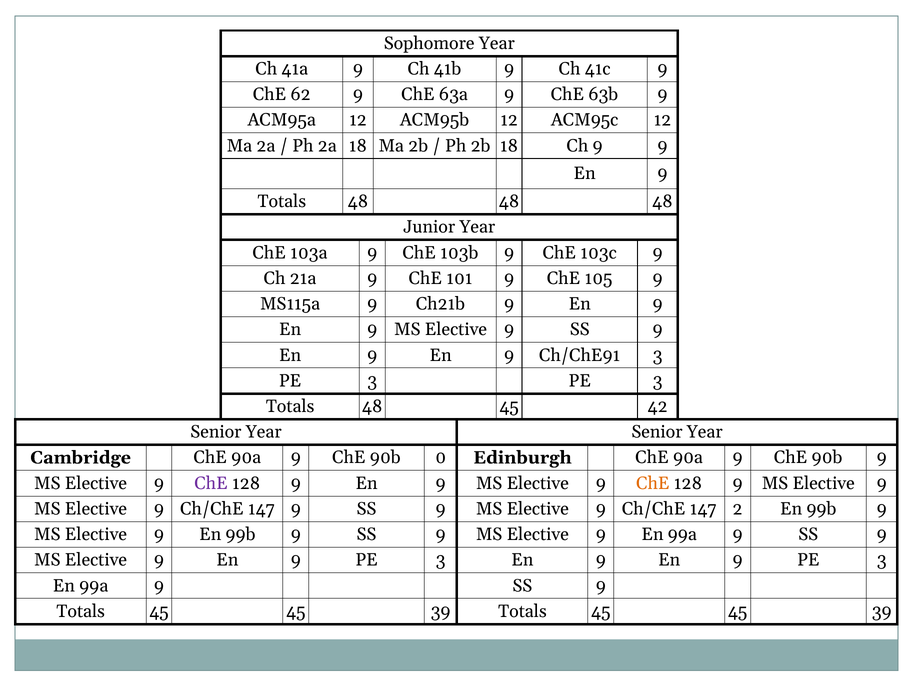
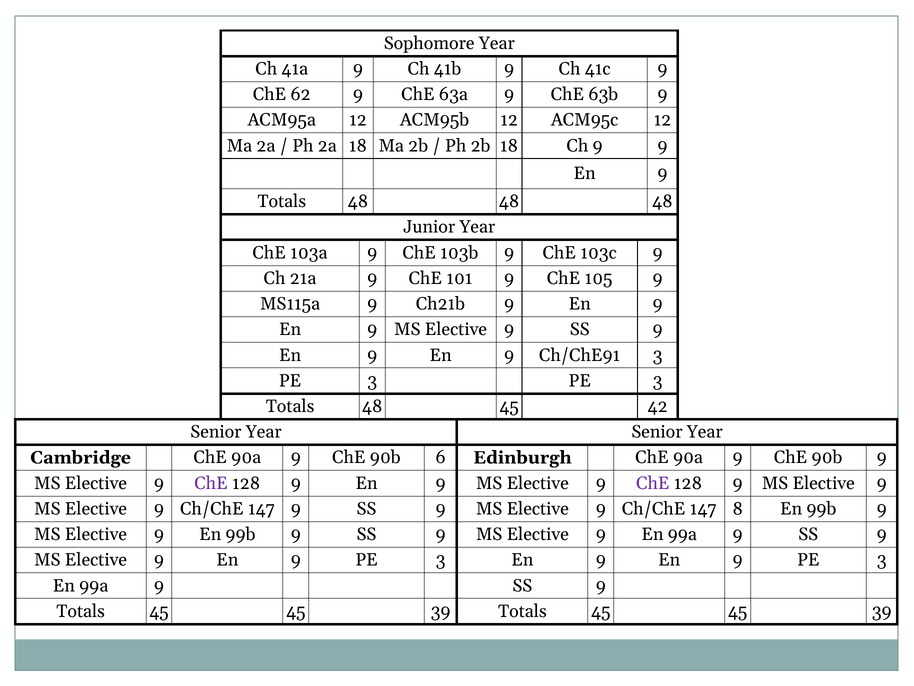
0: 0 -> 6
ChE at (653, 483) colour: orange -> purple
2: 2 -> 8
